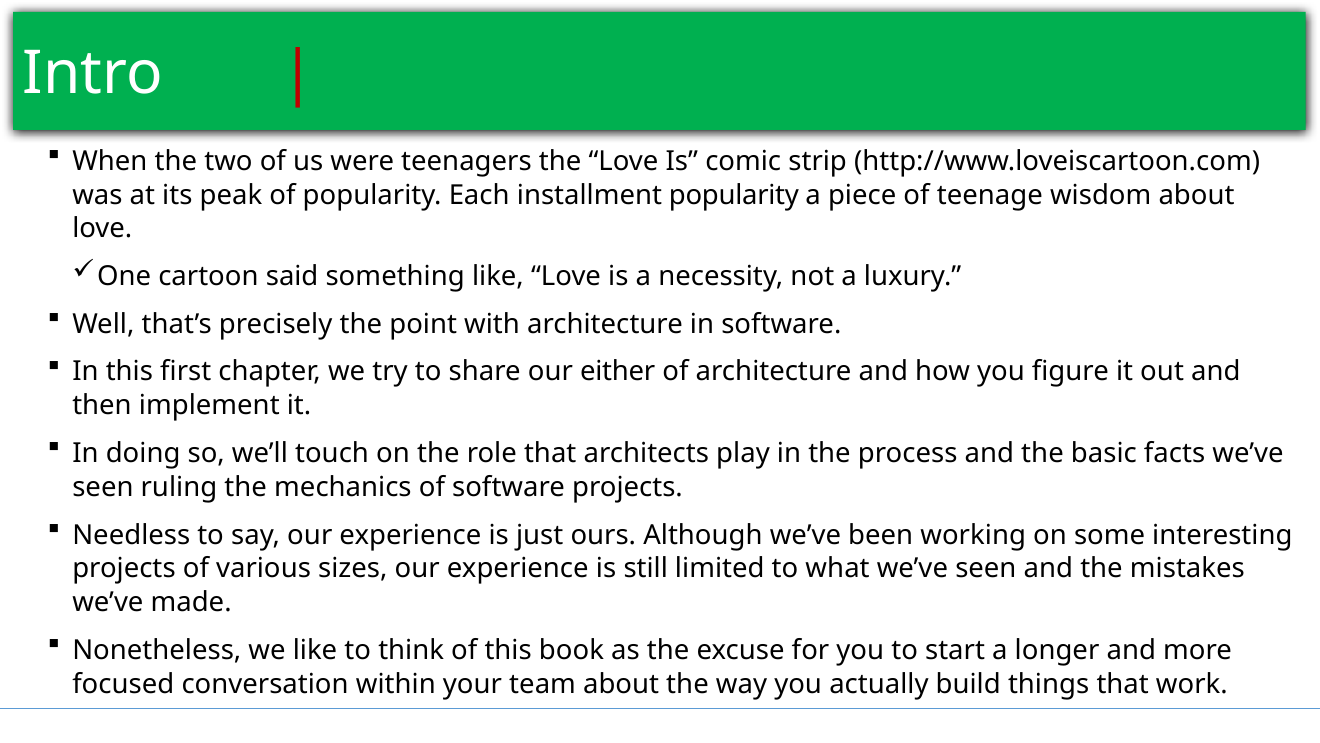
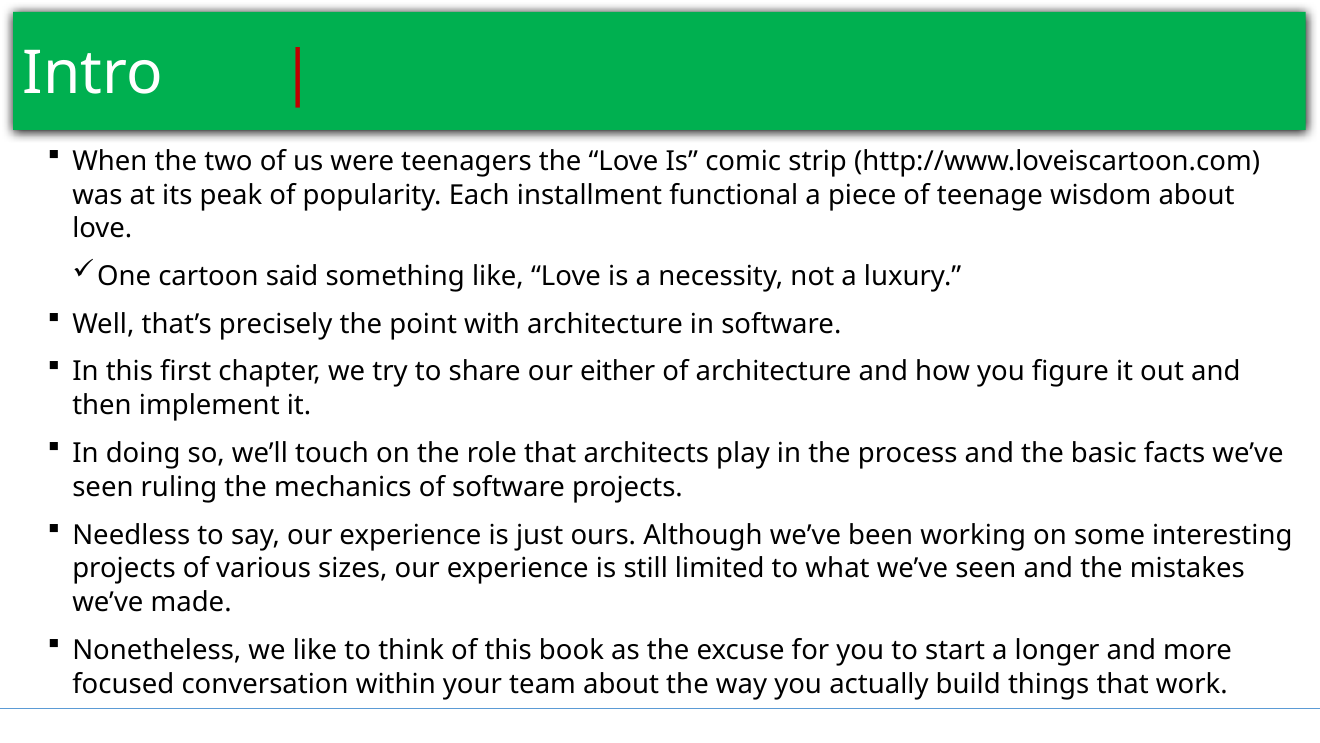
installment popularity: popularity -> functional
